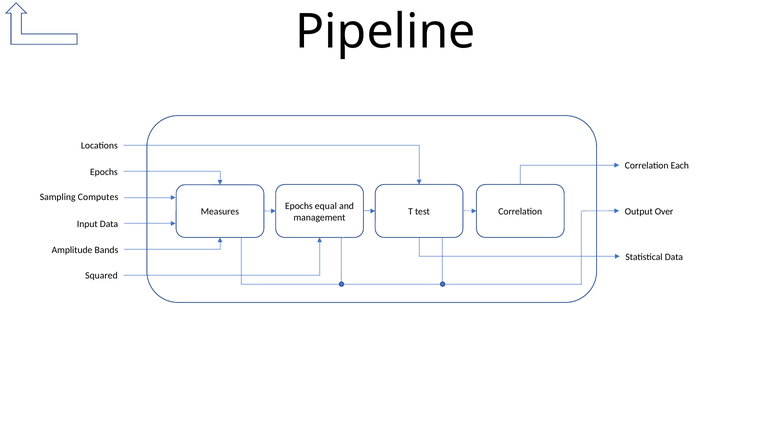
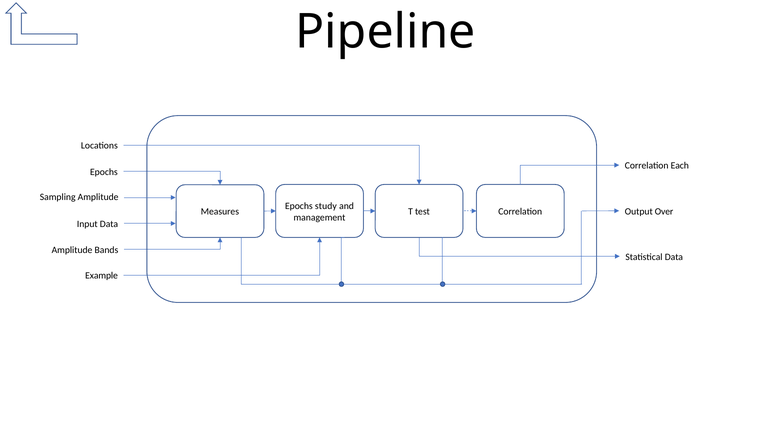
Sampling Computes: Computes -> Amplitude
equal: equal -> study
Squared: Squared -> Example
